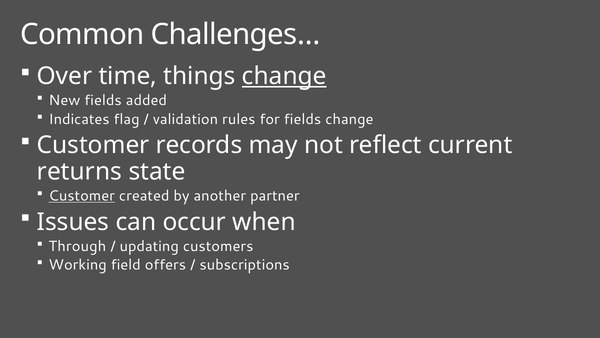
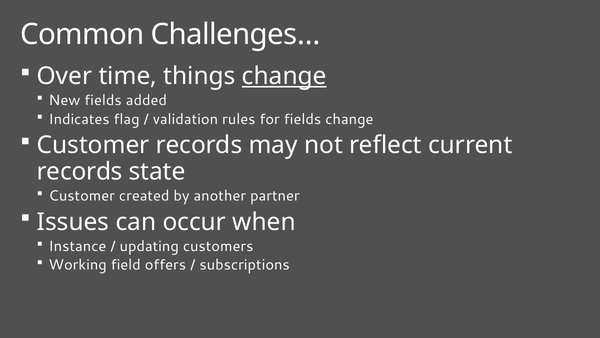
returns at (79, 171): returns -> records
Customer at (82, 196) underline: present -> none
Through: Through -> Instance
